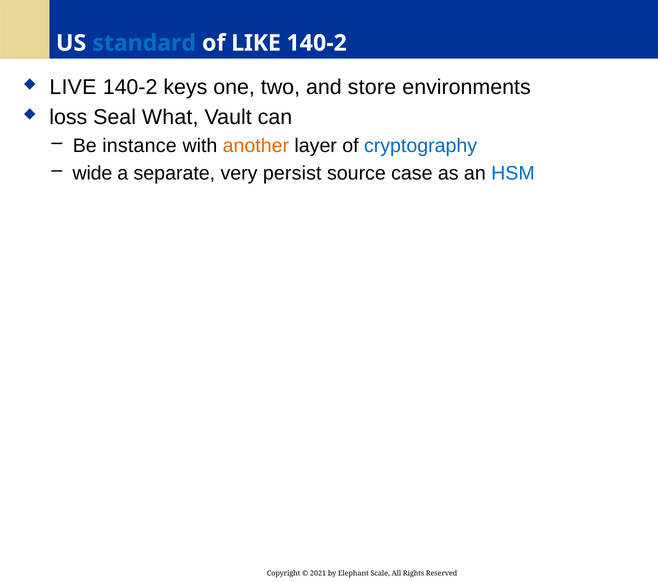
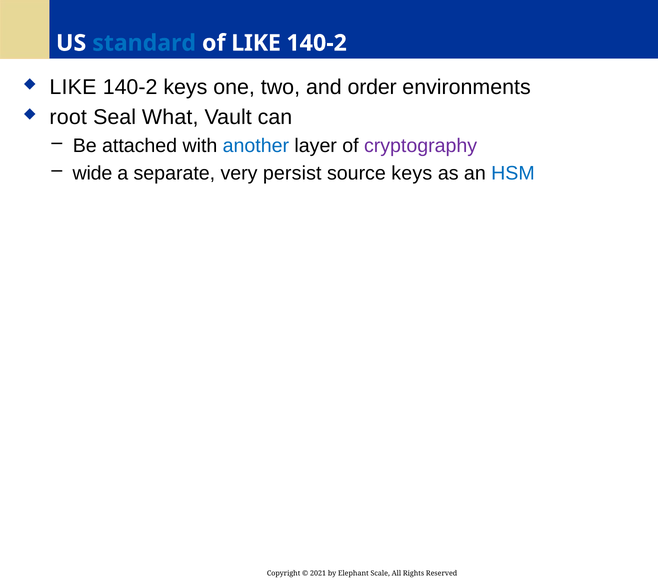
LIVE at (73, 87): LIVE -> LIKE
store: store -> order
loss: loss -> root
instance: instance -> attached
another colour: orange -> blue
cryptography colour: blue -> purple
source case: case -> keys
